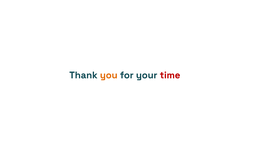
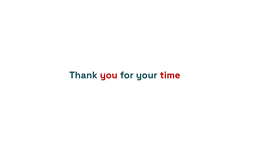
you colour: orange -> red
